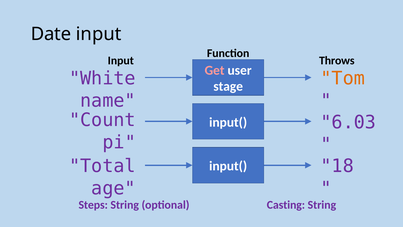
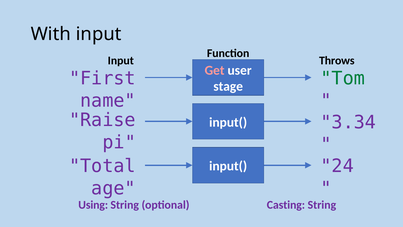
Date: Date -> With
White: White -> First
Tom colour: orange -> green
Count: Count -> Raise
6.03: 6.03 -> 3.34
18: 18 -> 24
Steps: Steps -> Using
